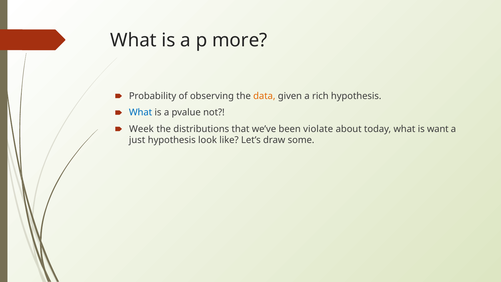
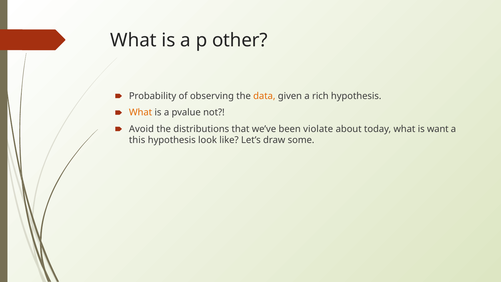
more: more -> other
What at (141, 112) colour: blue -> orange
Week: Week -> Avoid
just: just -> this
